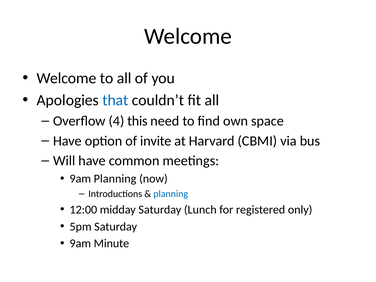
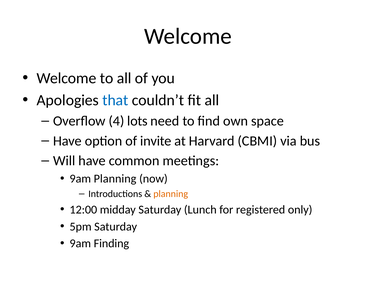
this: this -> lots
planning at (171, 194) colour: blue -> orange
Minute: Minute -> Finding
